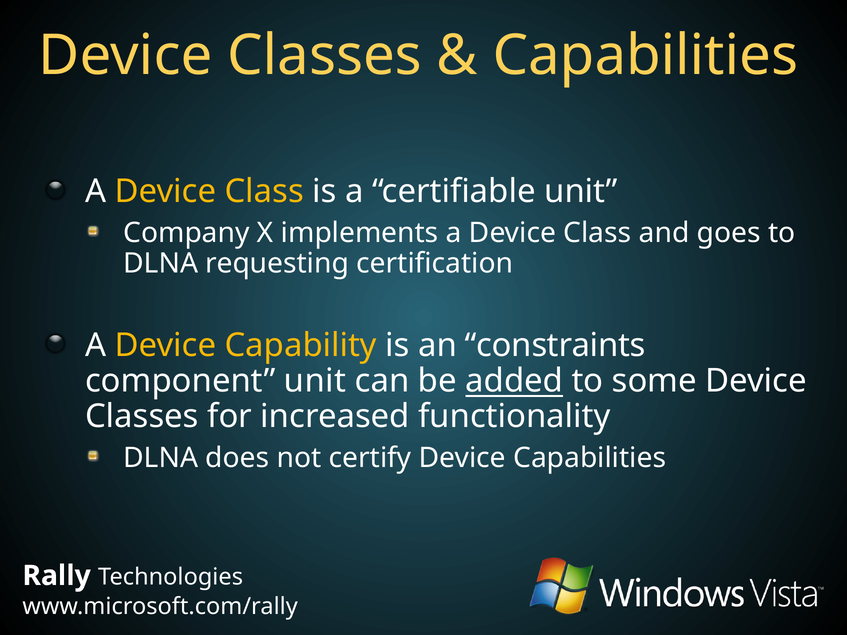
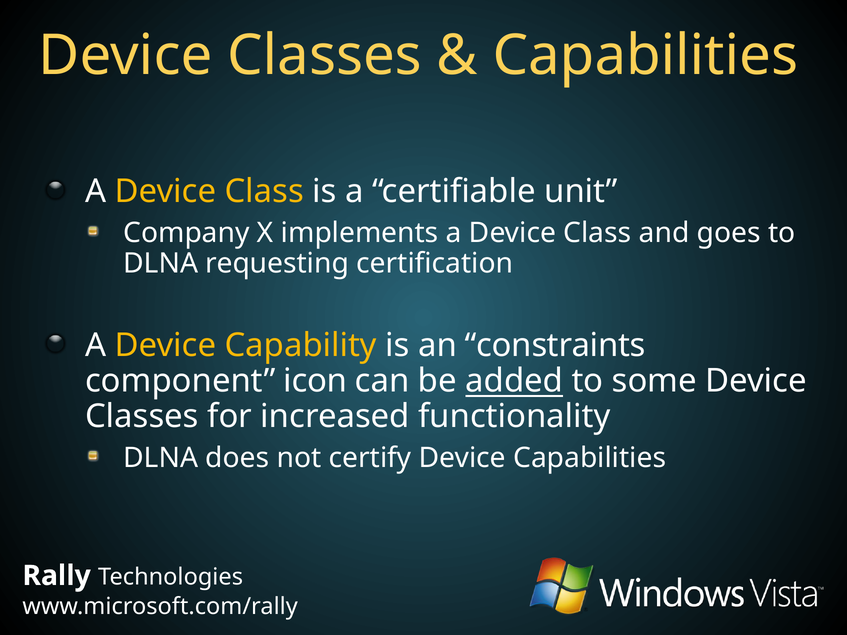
component unit: unit -> icon
